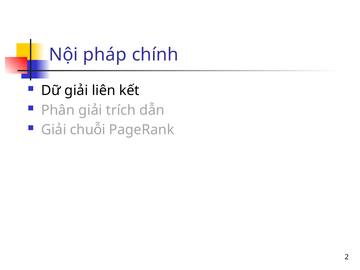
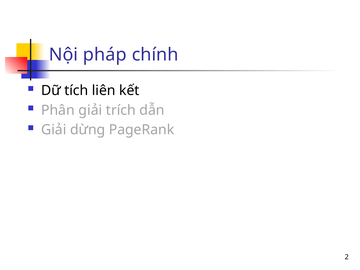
Dữ giải: giải -> tích
chuỗi: chuỗi -> dừng
